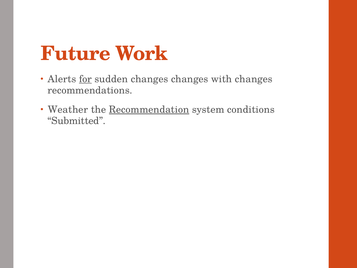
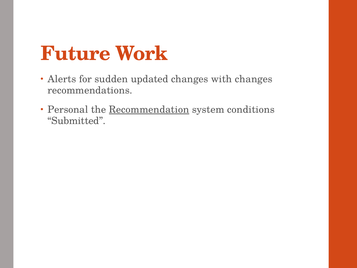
for underline: present -> none
sudden changes: changes -> updated
Weather: Weather -> Personal
